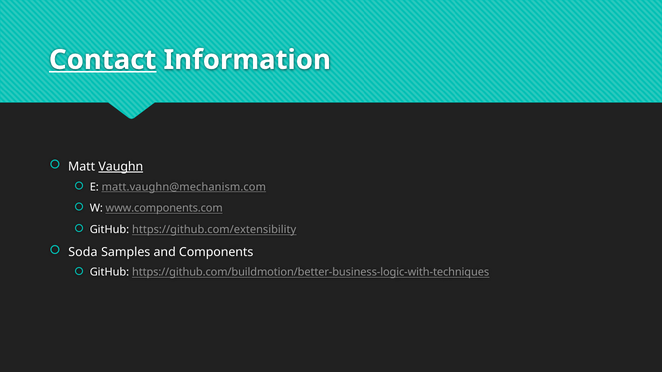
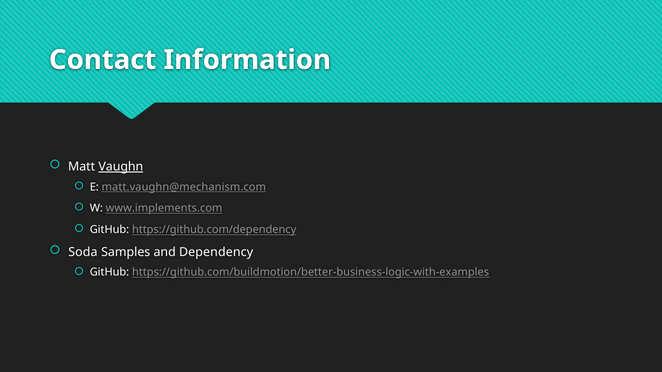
Contact underline: present -> none
www.components.com: www.components.com -> www.implements.com
https://github.com/extensibility: https://github.com/extensibility -> https://github.com/dependency
Components: Components -> Dependency
https://github.com/buildmotion/better-business-logic-with-techniques: https://github.com/buildmotion/better-business-logic-with-techniques -> https://github.com/buildmotion/better-business-logic-with-examples
